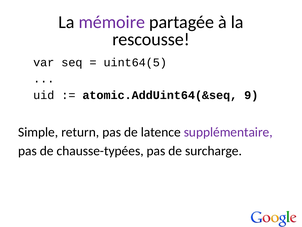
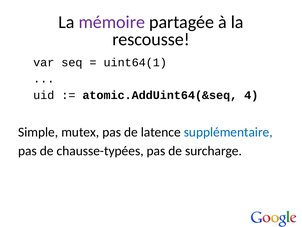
uint64(5: uint64(5 -> uint64(1
9: 9 -> 4
return: return -> mutex
supplémentaire colour: purple -> blue
